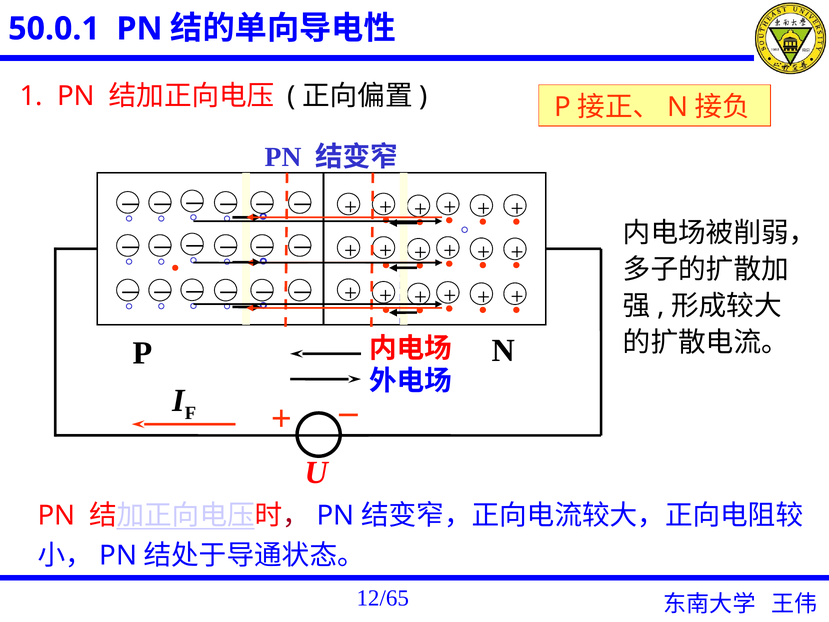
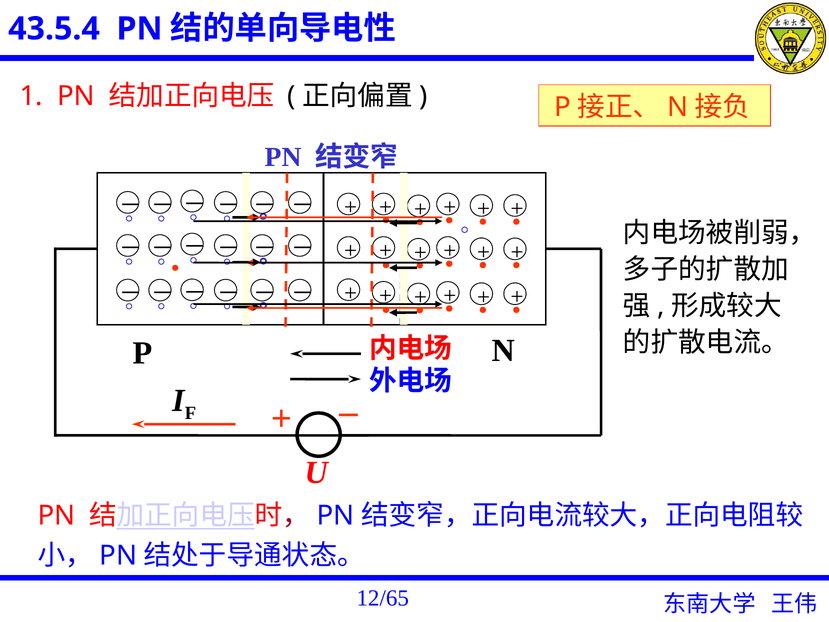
50.0.1: 50.0.1 -> 43.5.4
